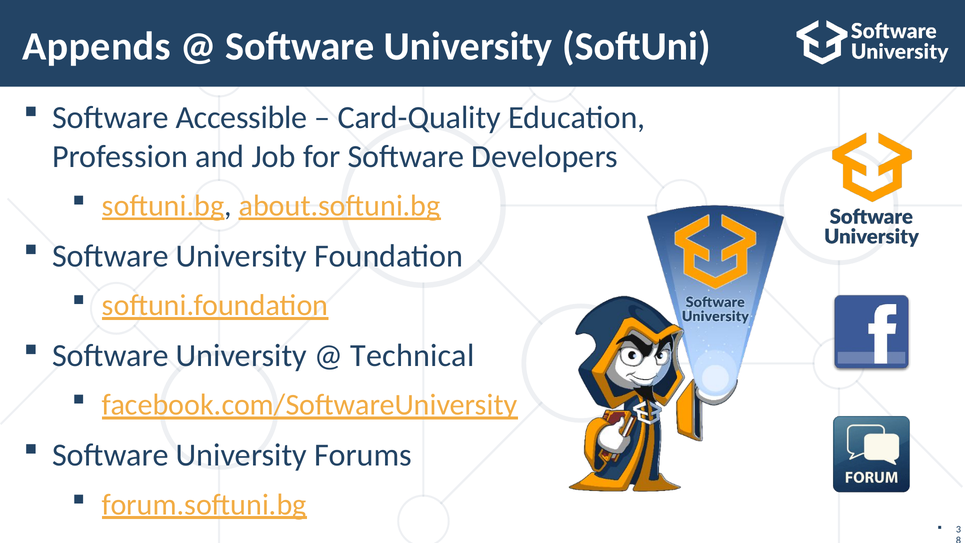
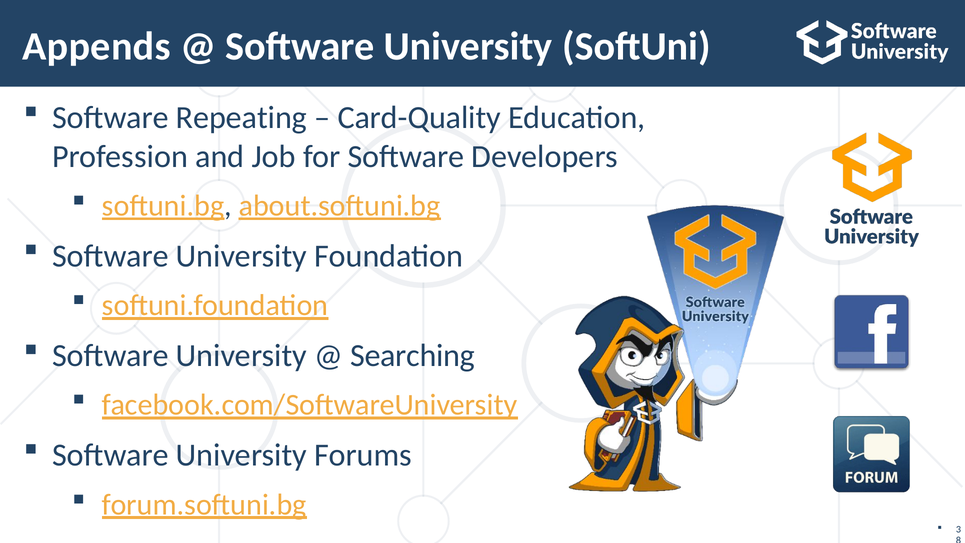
Accessible: Accessible -> Repeating
Technical: Technical -> Searching
